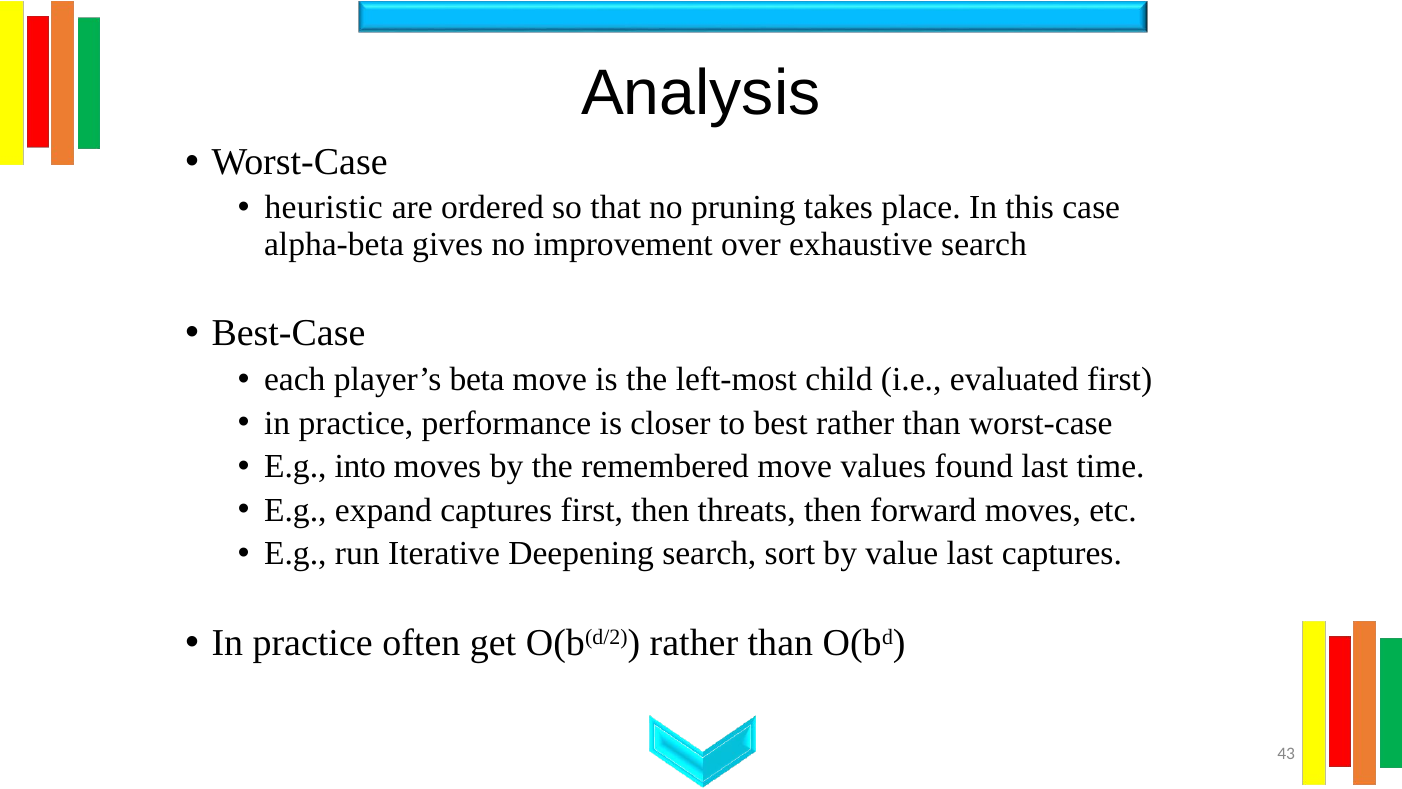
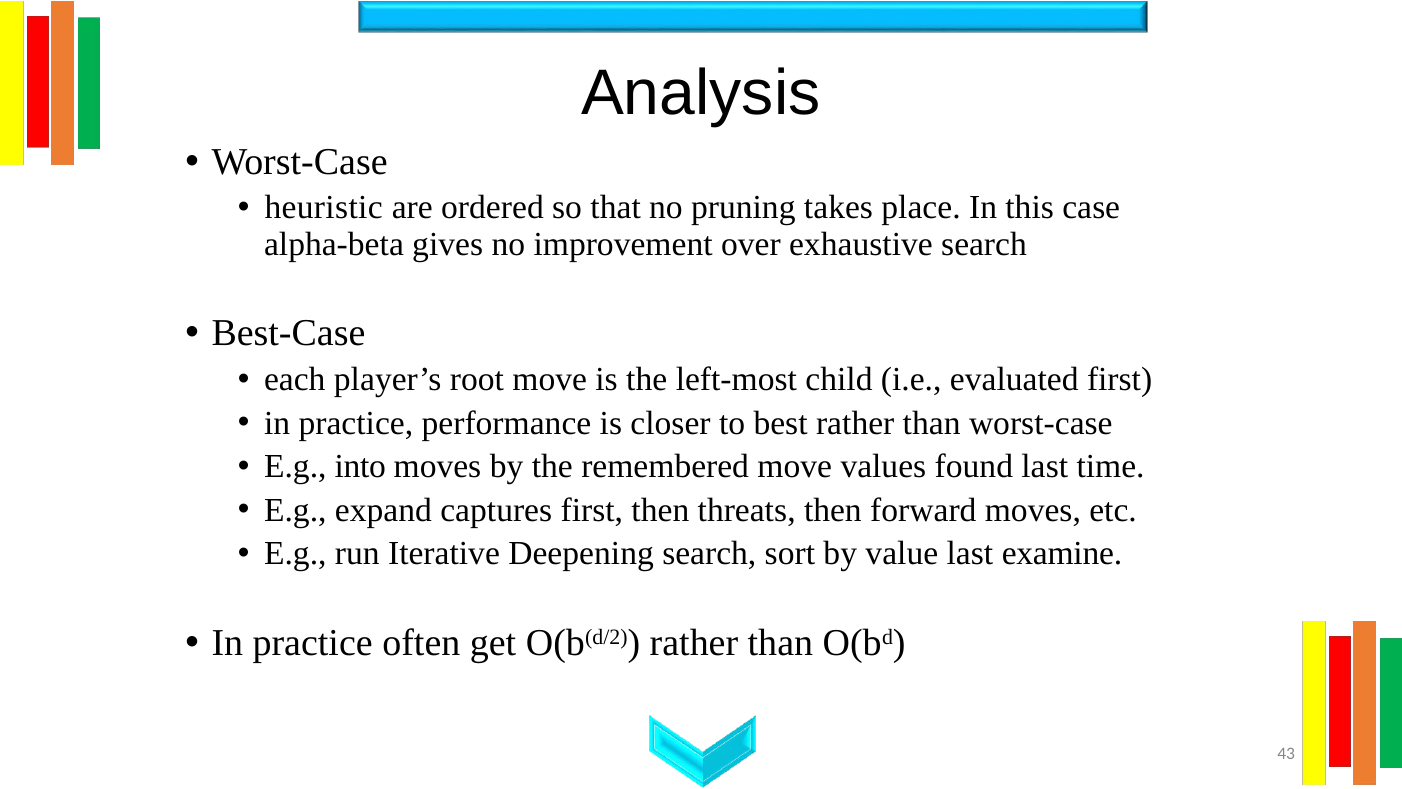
beta: beta -> root
last captures: captures -> examine
